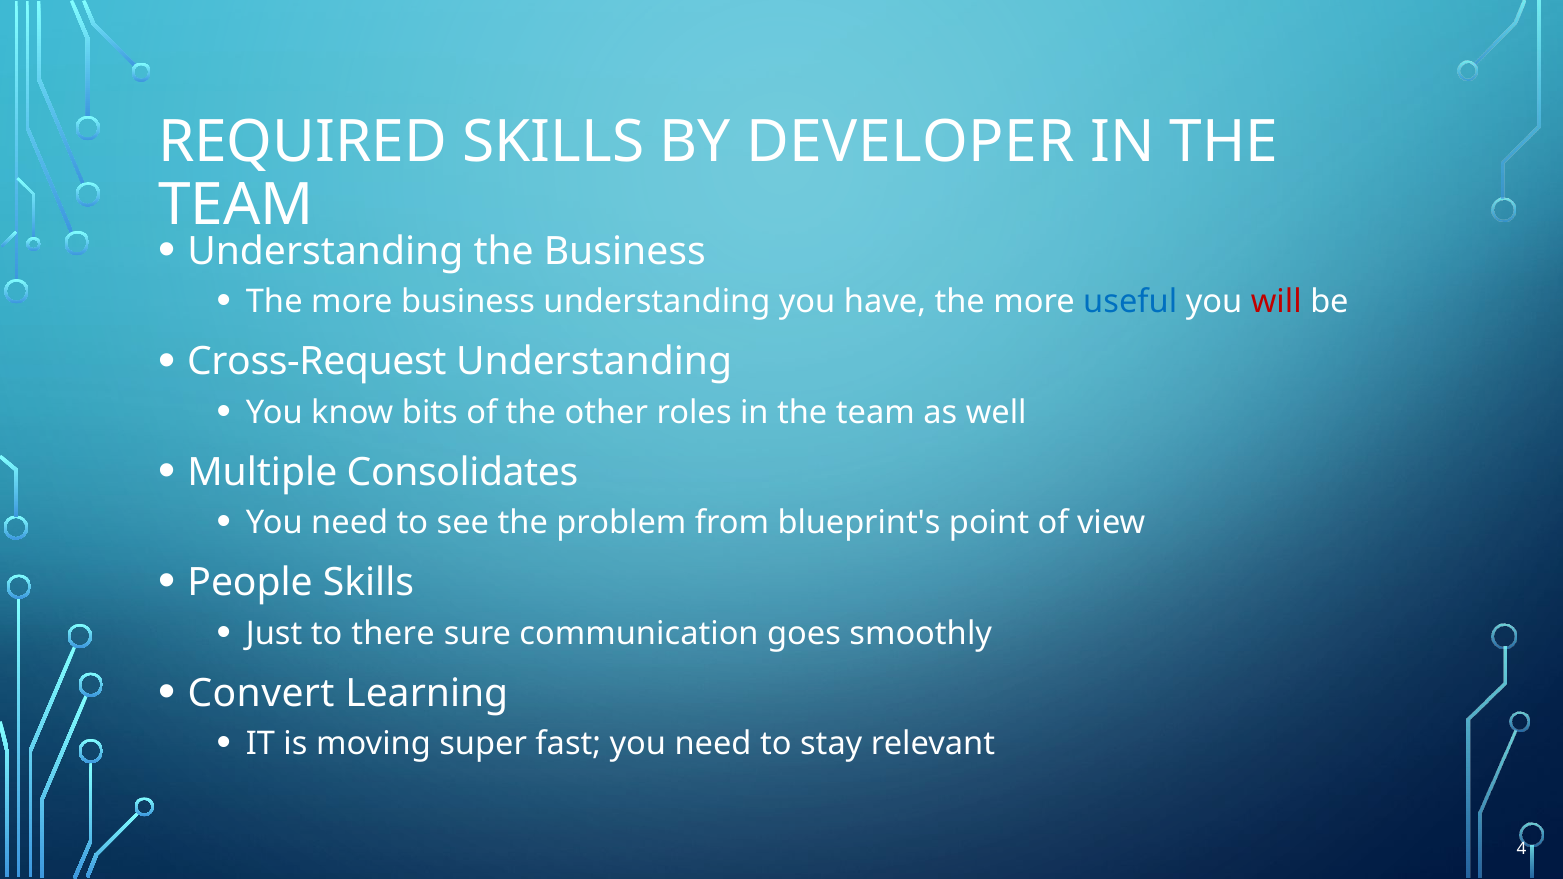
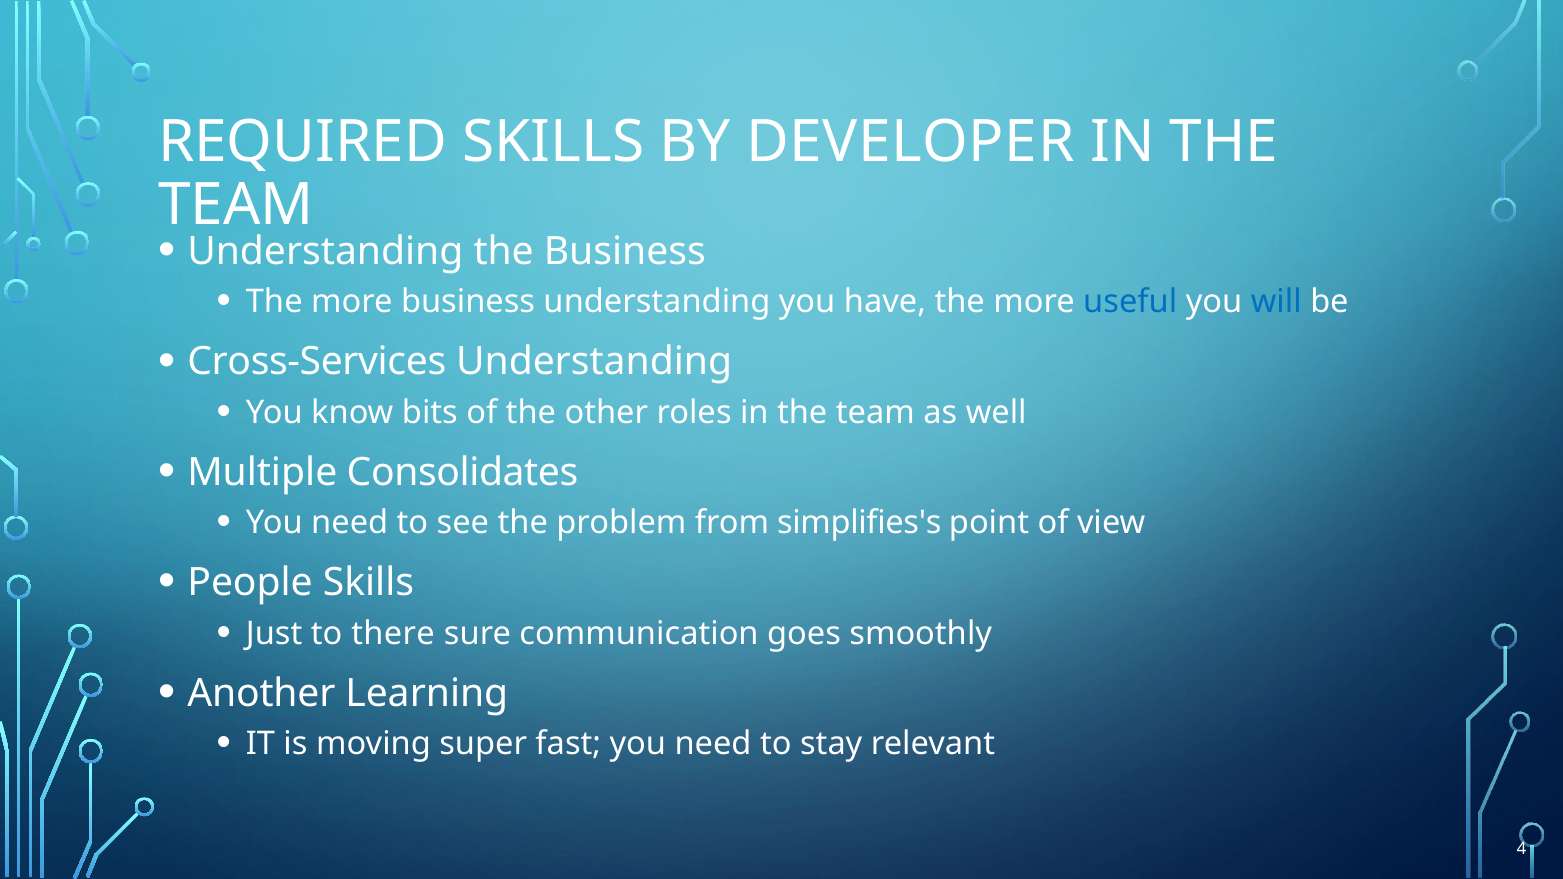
will colour: red -> blue
Cross-Request: Cross-Request -> Cross-Services
blueprint's: blueprint's -> simplifies's
Convert: Convert -> Another
